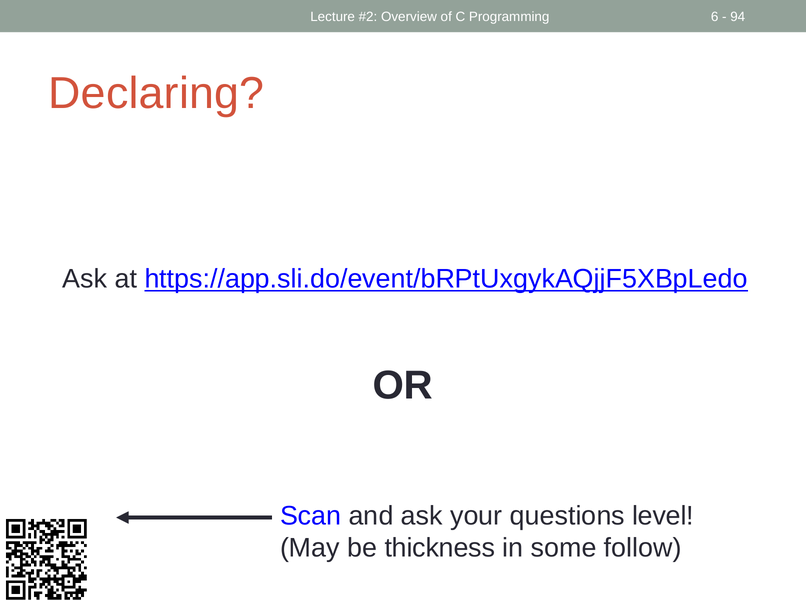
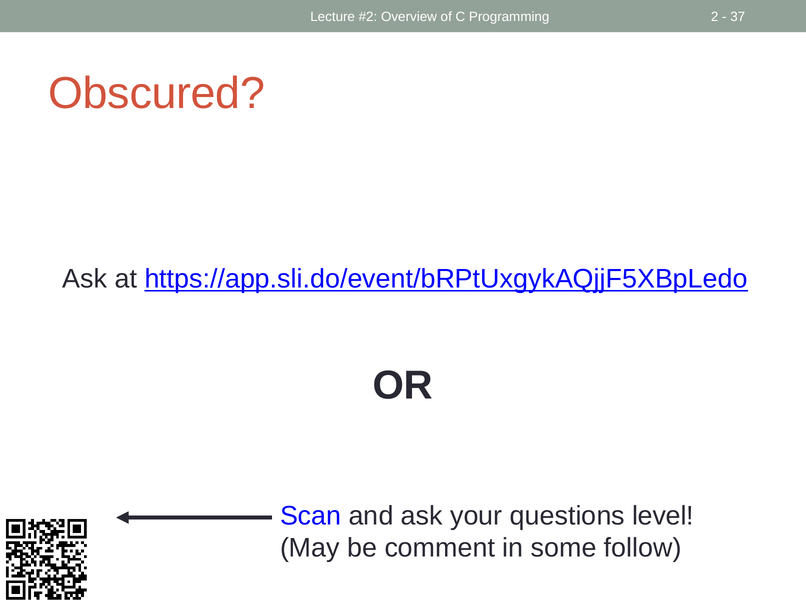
6: 6 -> 2
94: 94 -> 37
Declaring: Declaring -> Obscured
thickness: thickness -> comment
